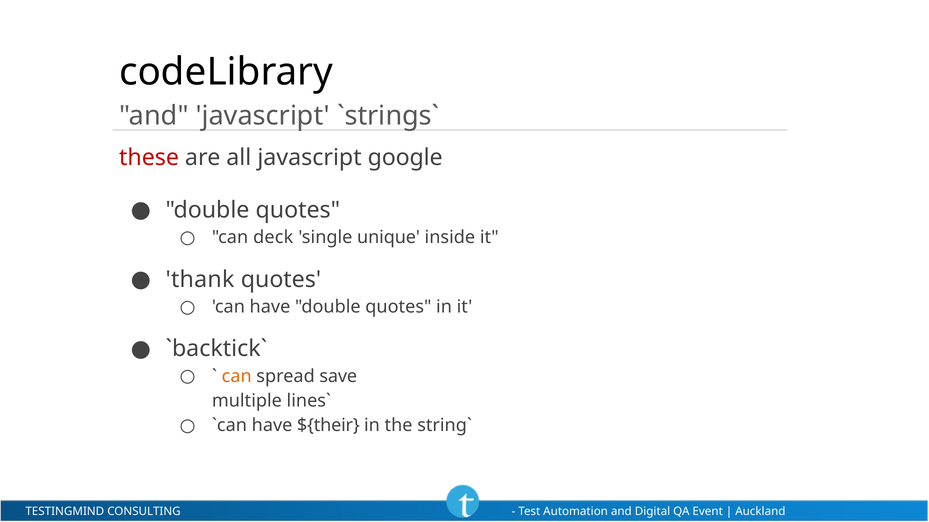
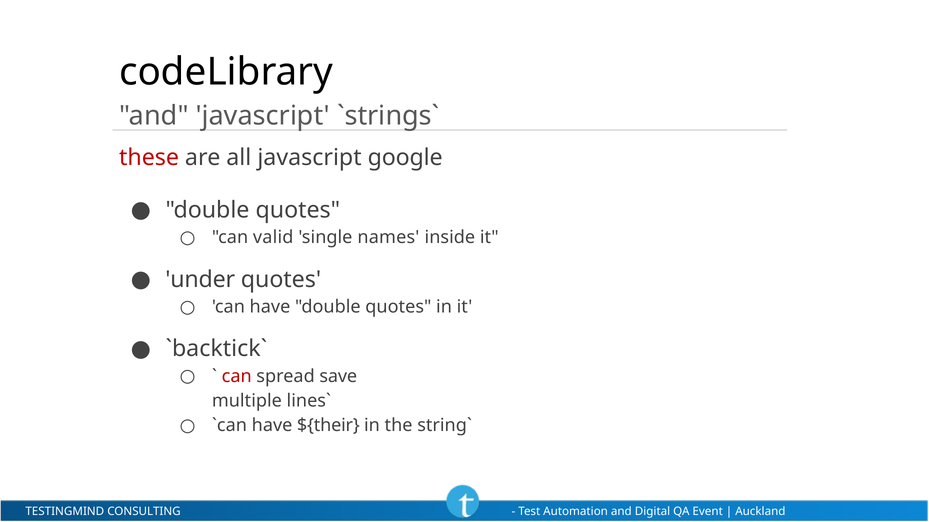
deck: deck -> valid
unique: unique -> names
thank: thank -> under
can at (237, 377) colour: orange -> red
